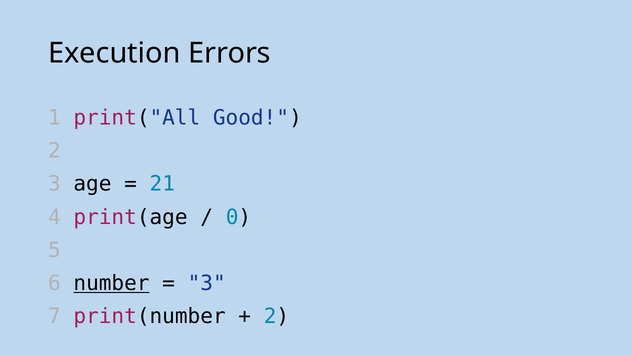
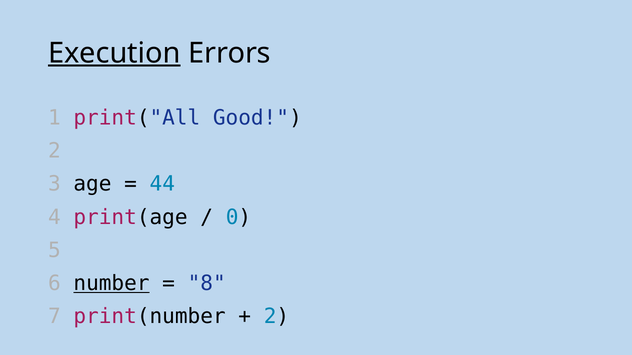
Execution underline: none -> present
21: 21 -> 44
3 at (207, 284): 3 -> 8
